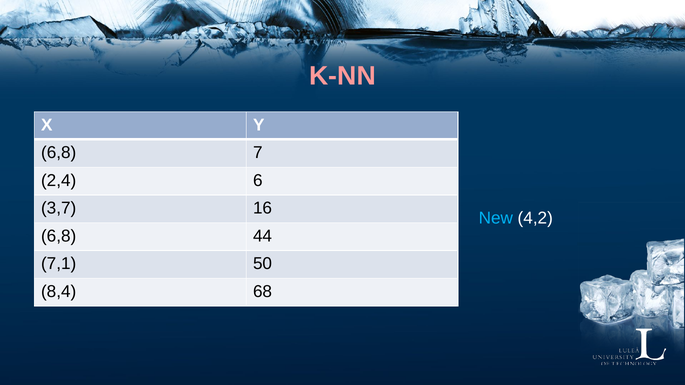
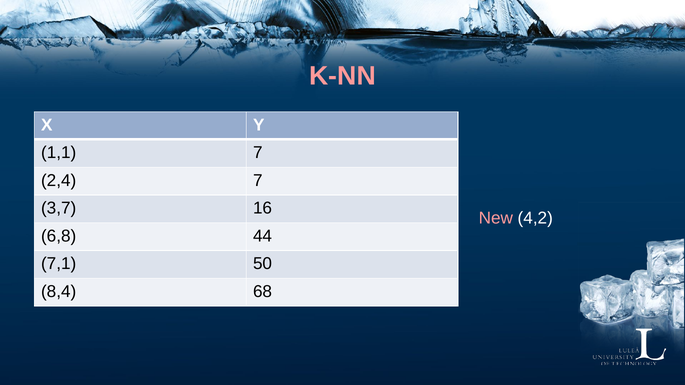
6,8 at (59, 153): 6,8 -> 1,1
2,4 6: 6 -> 7
New colour: light blue -> pink
